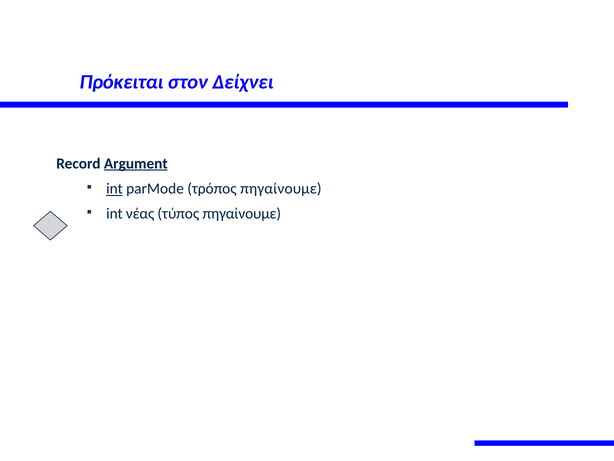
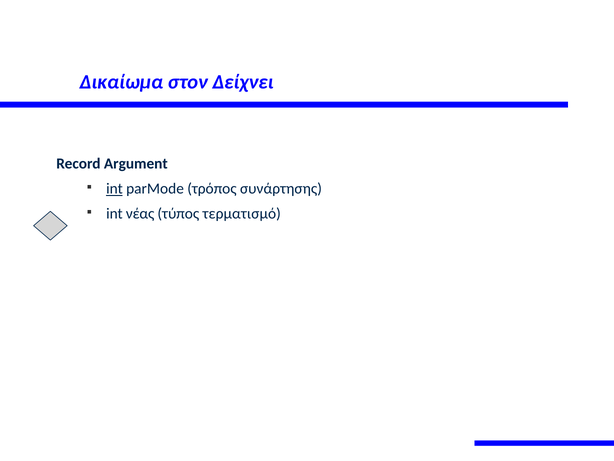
Πρόκειται: Πρόκειται -> Δικαίωμα
Argument underline: present -> none
τρόπος πηγαίνουμε: πηγαίνουμε -> συνάρτησης
τύπος πηγαίνουμε: πηγαίνουμε -> τερματισμό
